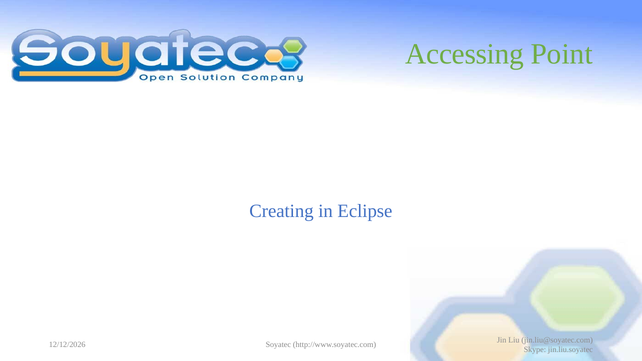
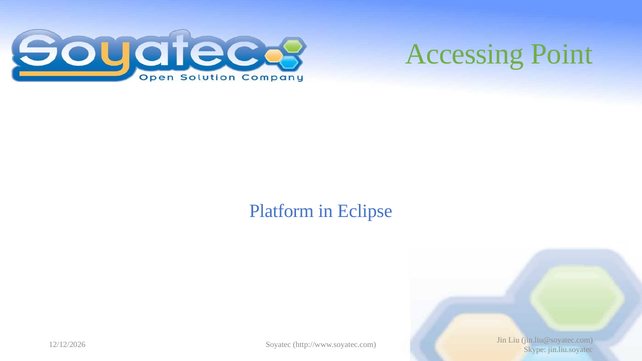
Creating: Creating -> Platform
